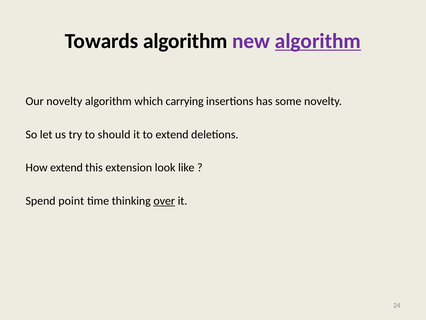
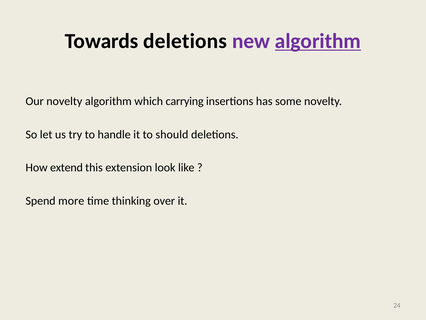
Towards algorithm: algorithm -> deletions
should: should -> handle
to extend: extend -> should
point: point -> more
over underline: present -> none
